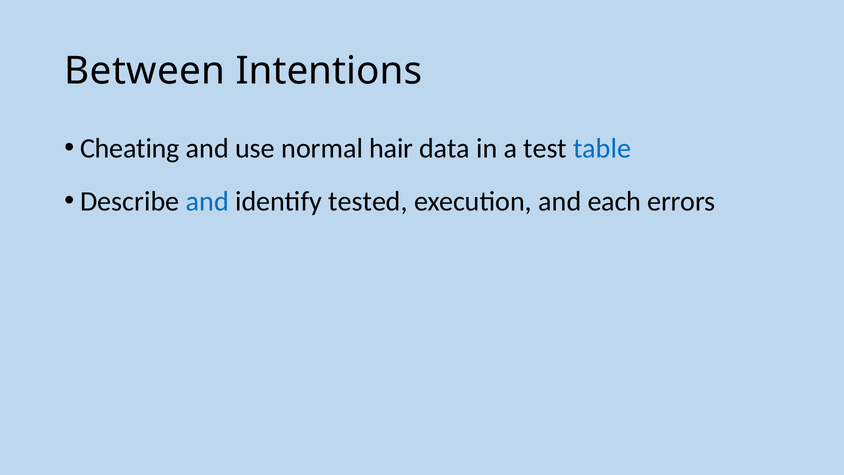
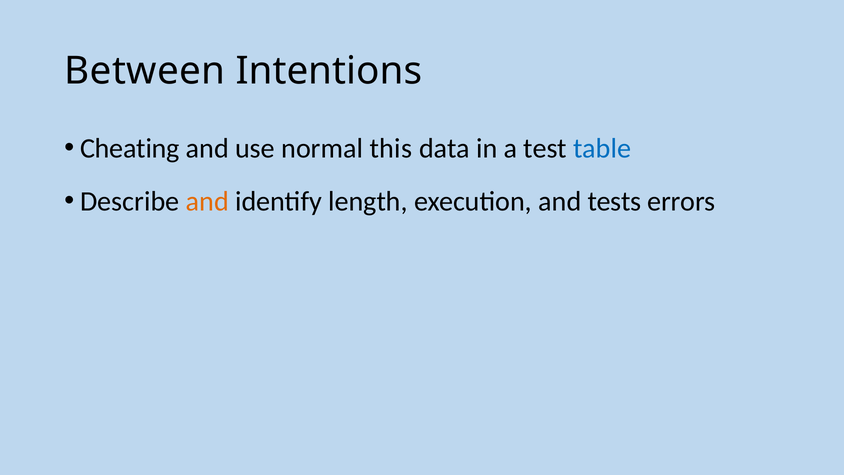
hair: hair -> this
and at (207, 201) colour: blue -> orange
tested: tested -> length
each: each -> tests
